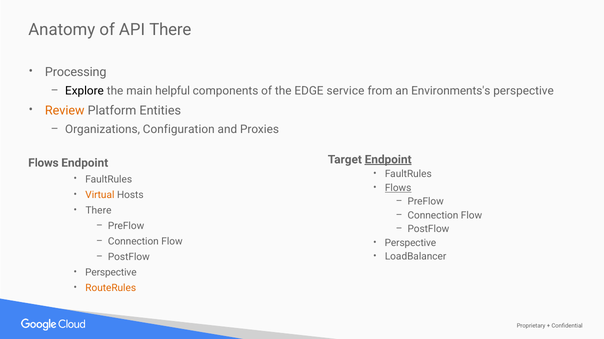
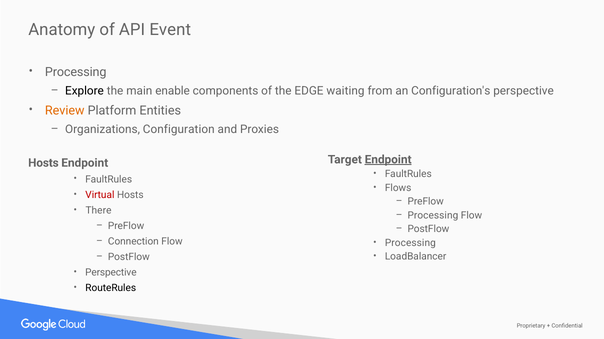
API There: There -> Event
helpful: helpful -> enable
service: service -> waiting
Environments's: Environments's -> Configuration's
Flows at (43, 163): Flows -> Hosts
Flows at (398, 188) underline: present -> none
Virtual colour: orange -> red
Connection at (433, 216): Connection -> Processing
Perspective at (410, 243): Perspective -> Processing
RouteRules colour: orange -> black
